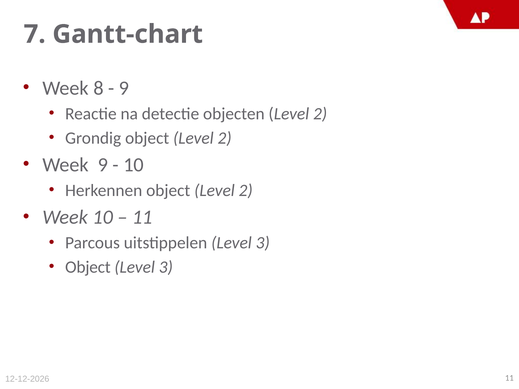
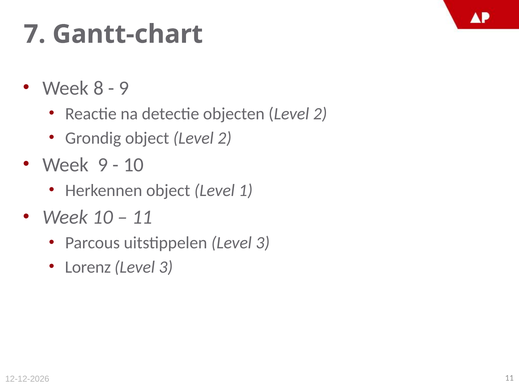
Herkennen object Level 2: 2 -> 1
Object at (88, 267): Object -> Lorenz
